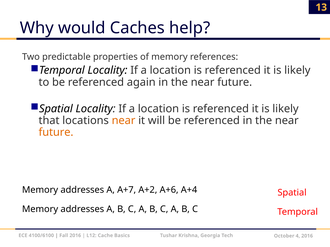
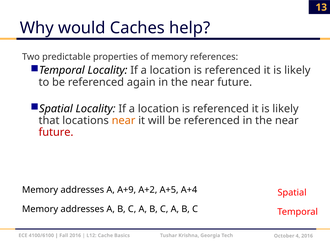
future at (56, 133) colour: orange -> red
A+7: A+7 -> A+9
A+6: A+6 -> A+5
